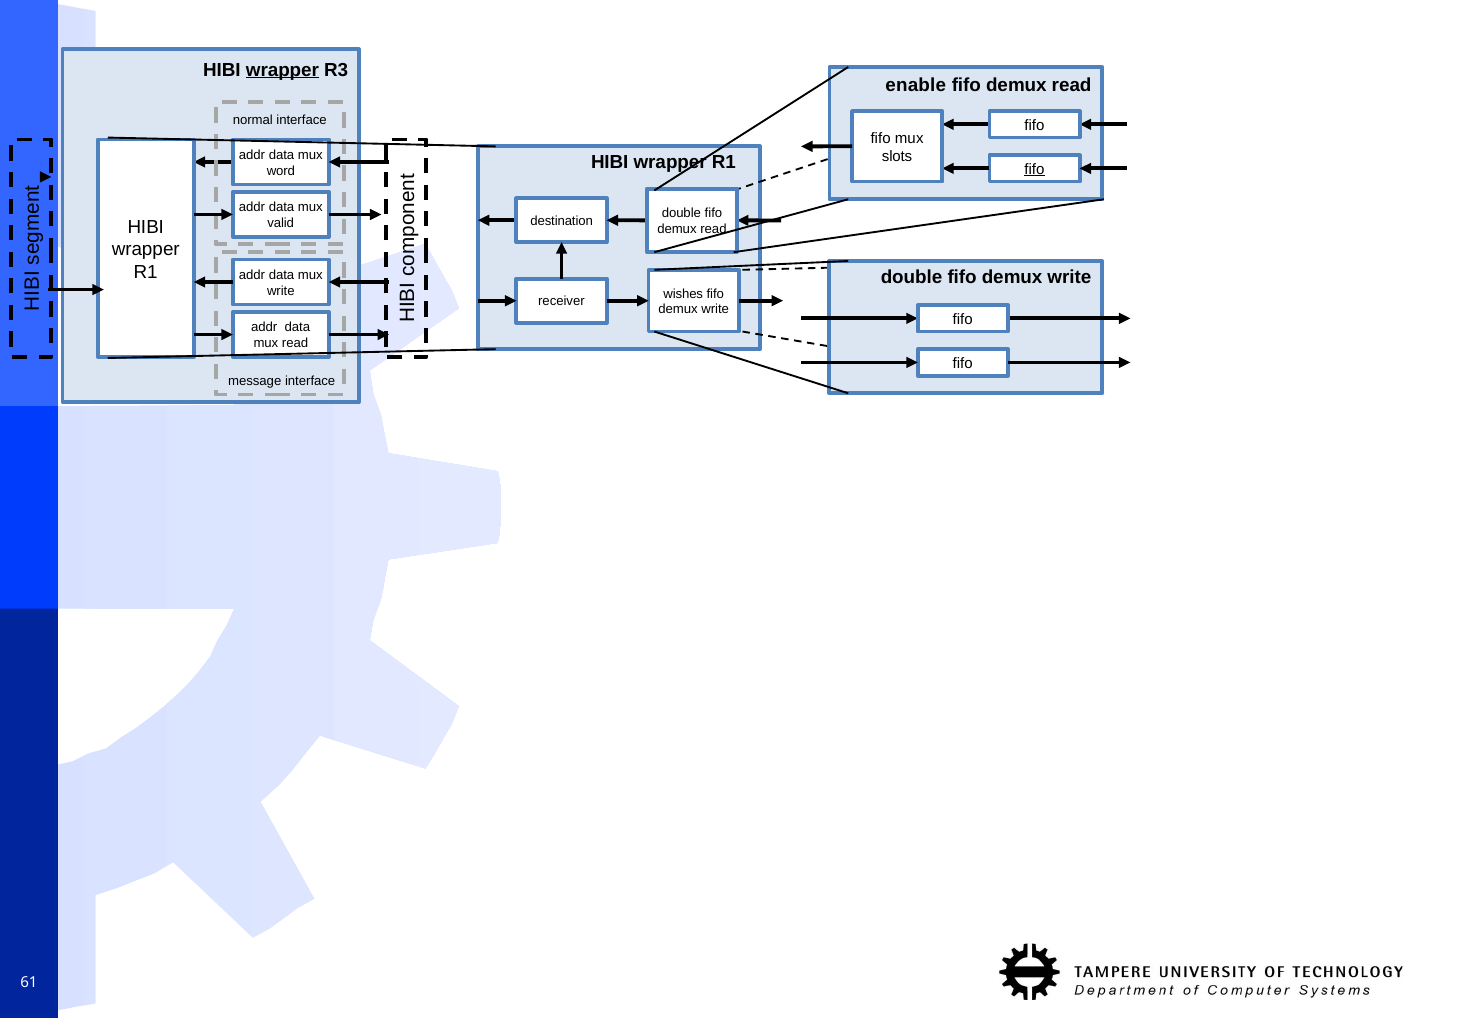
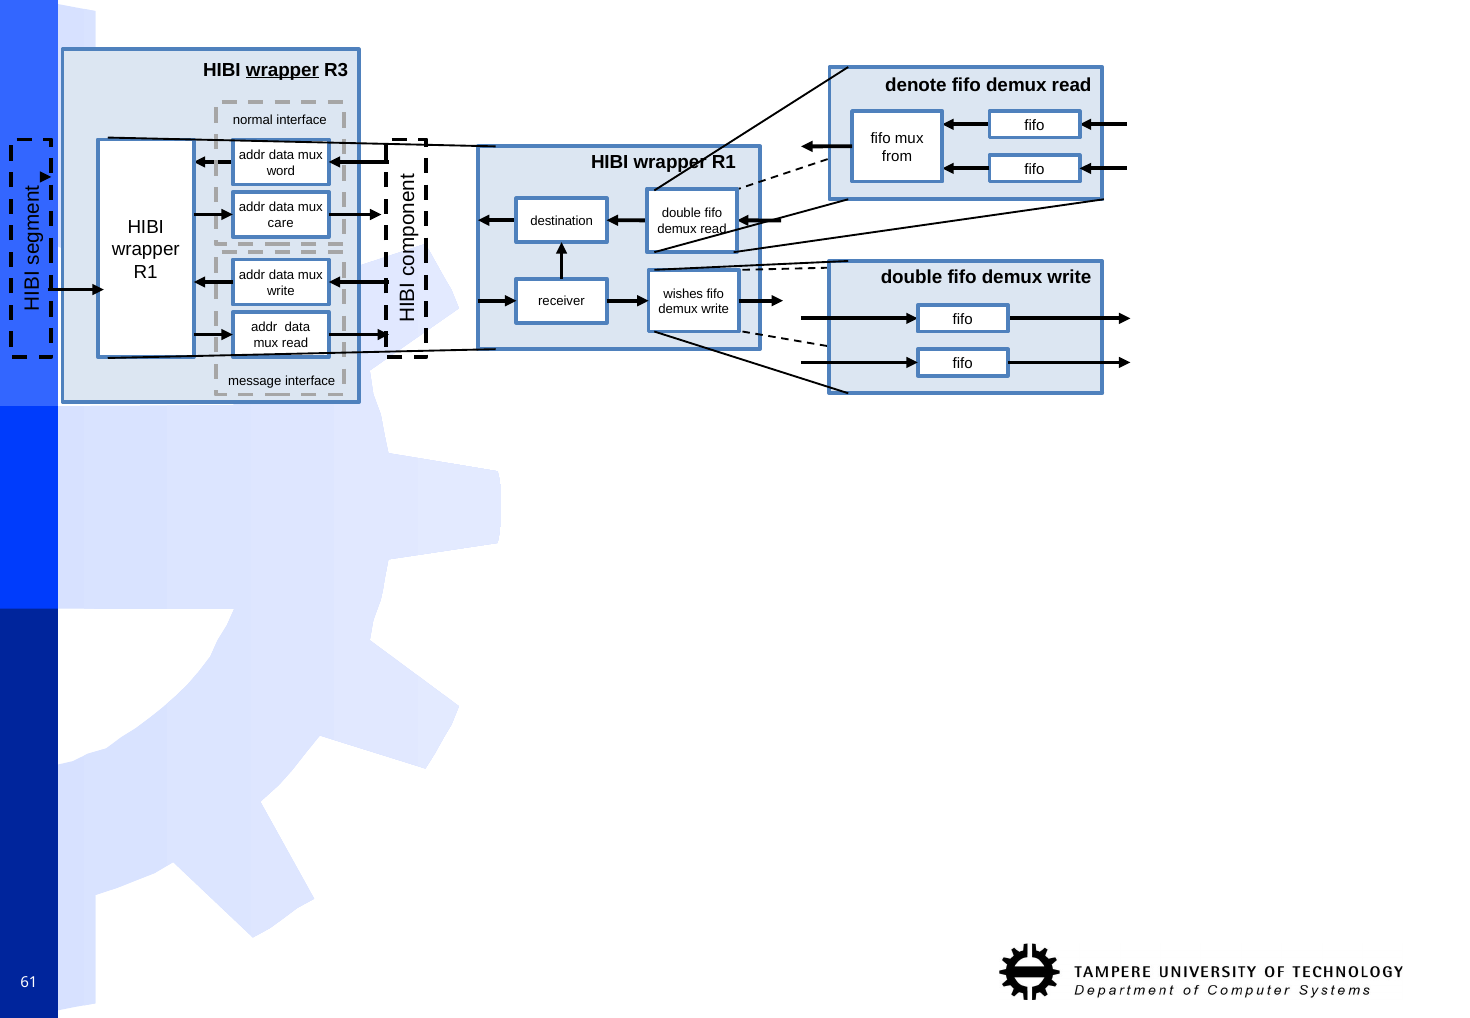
enable: enable -> denote
slots: slots -> from
fifo at (1035, 169) underline: present -> none
valid: valid -> care
